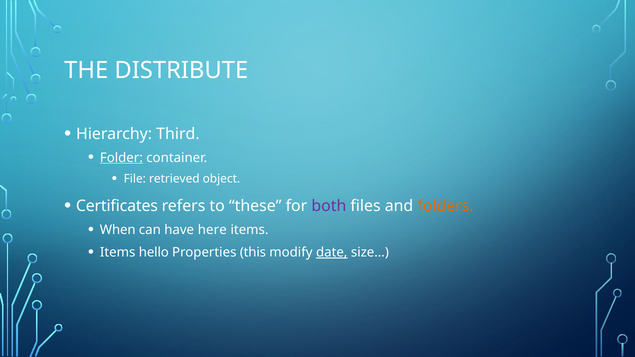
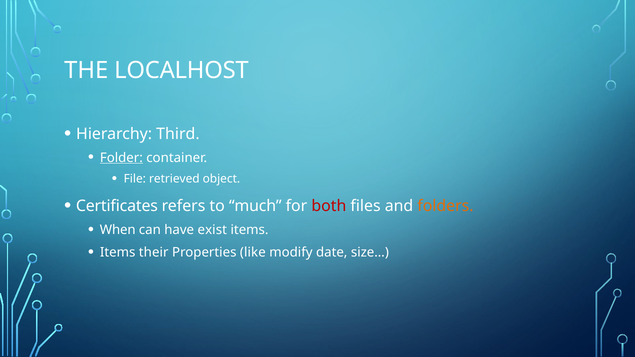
DISTRIBUTE: DISTRIBUTE -> LOCALHOST
these: these -> much
both colour: purple -> red
here: here -> exist
hello: hello -> their
this: this -> like
date underline: present -> none
